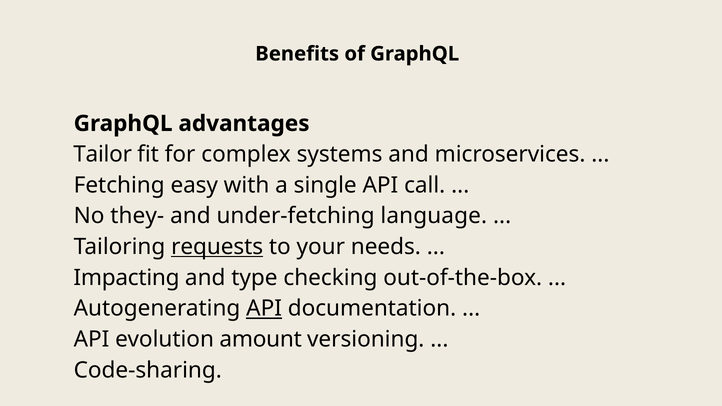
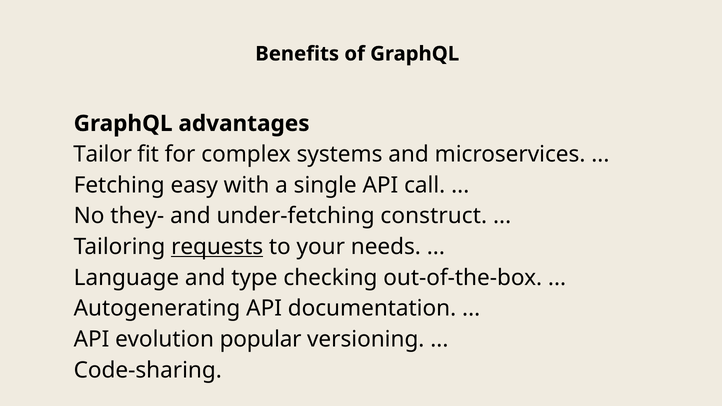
language: language -> construct
Impacting: Impacting -> Language
API at (264, 309) underline: present -> none
amount: amount -> popular
